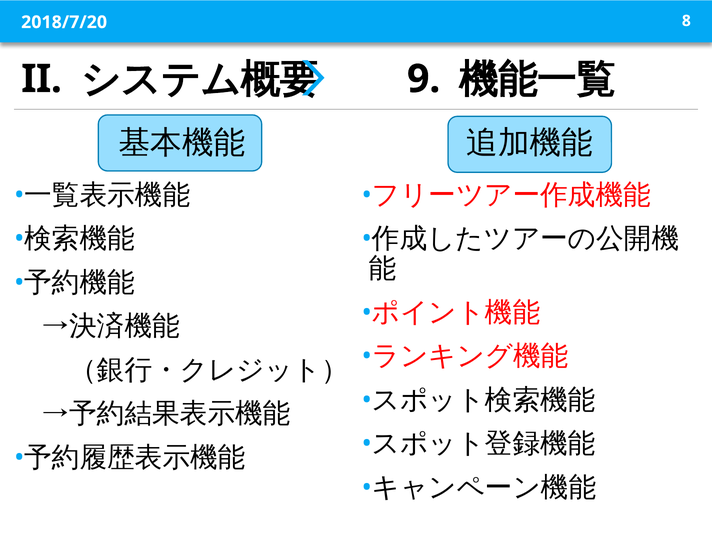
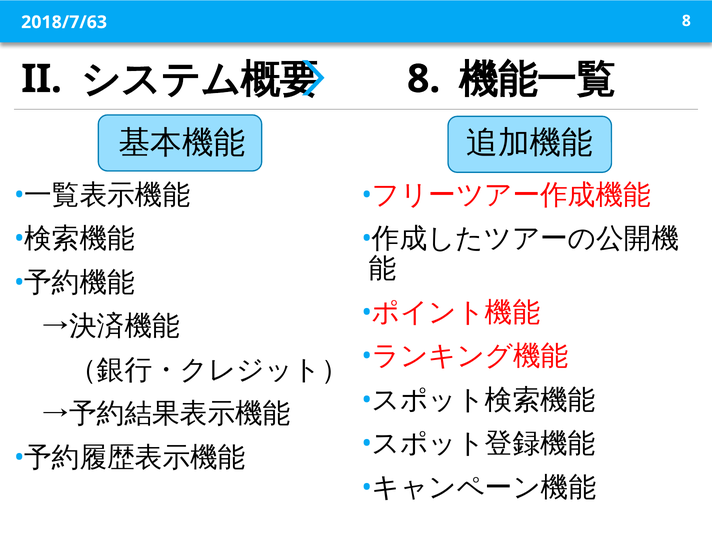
2018/7/20: 2018/7/20 -> 2018/7/63
9 at (424, 79): 9 -> 8
